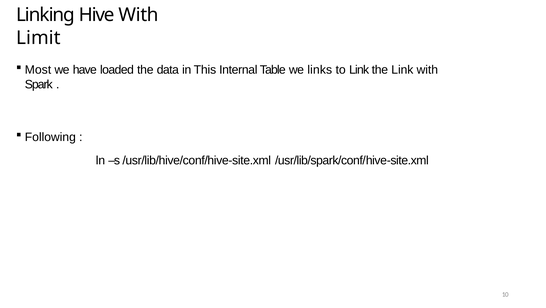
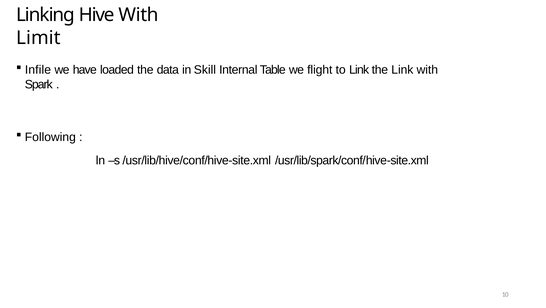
Most: Most -> Infile
This: This -> Skill
links: links -> flight
